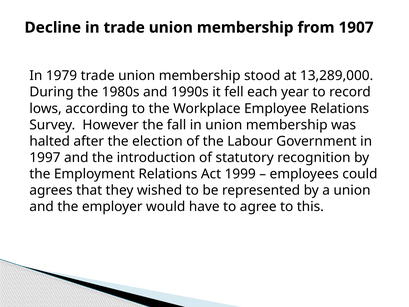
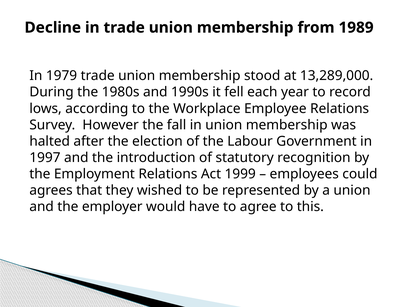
1907: 1907 -> 1989
